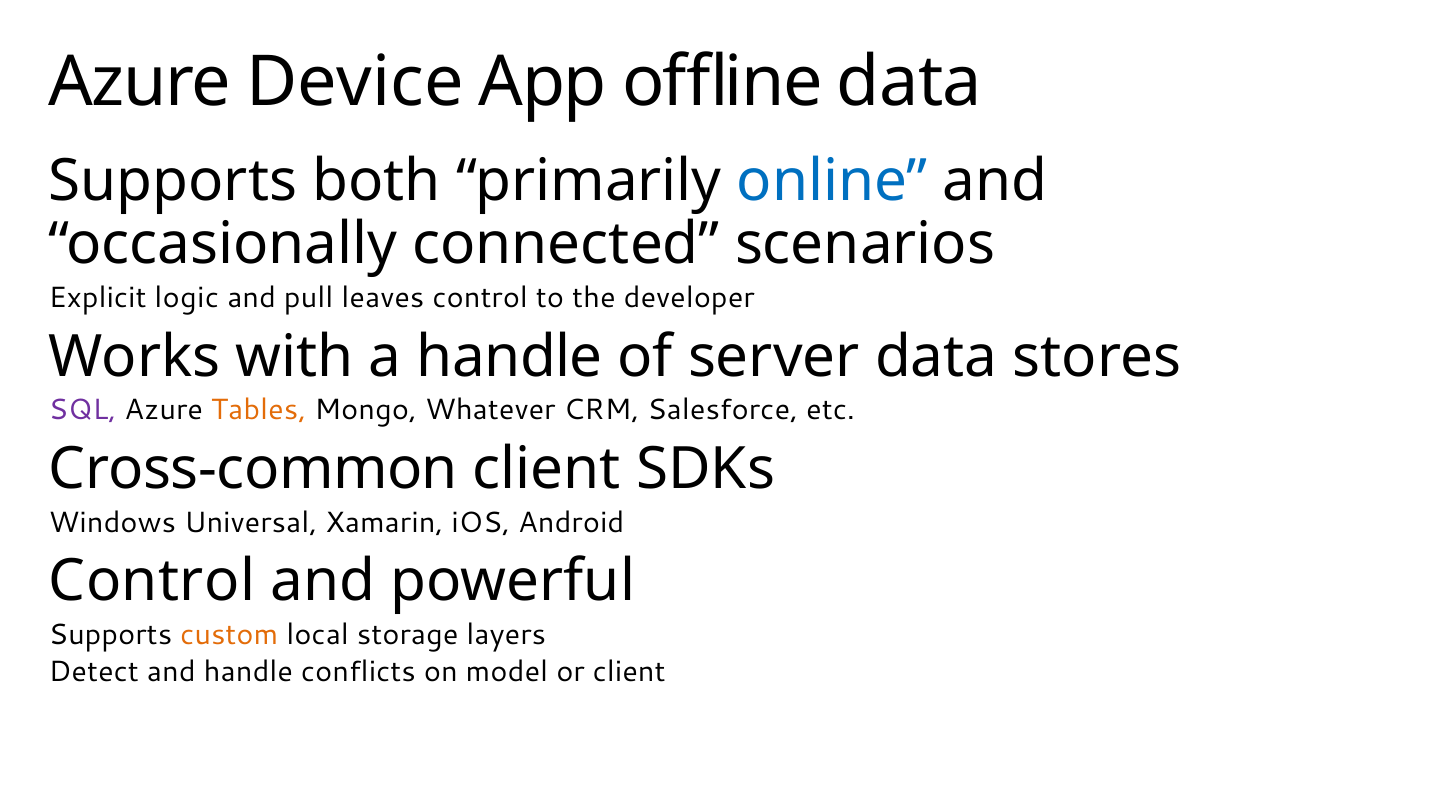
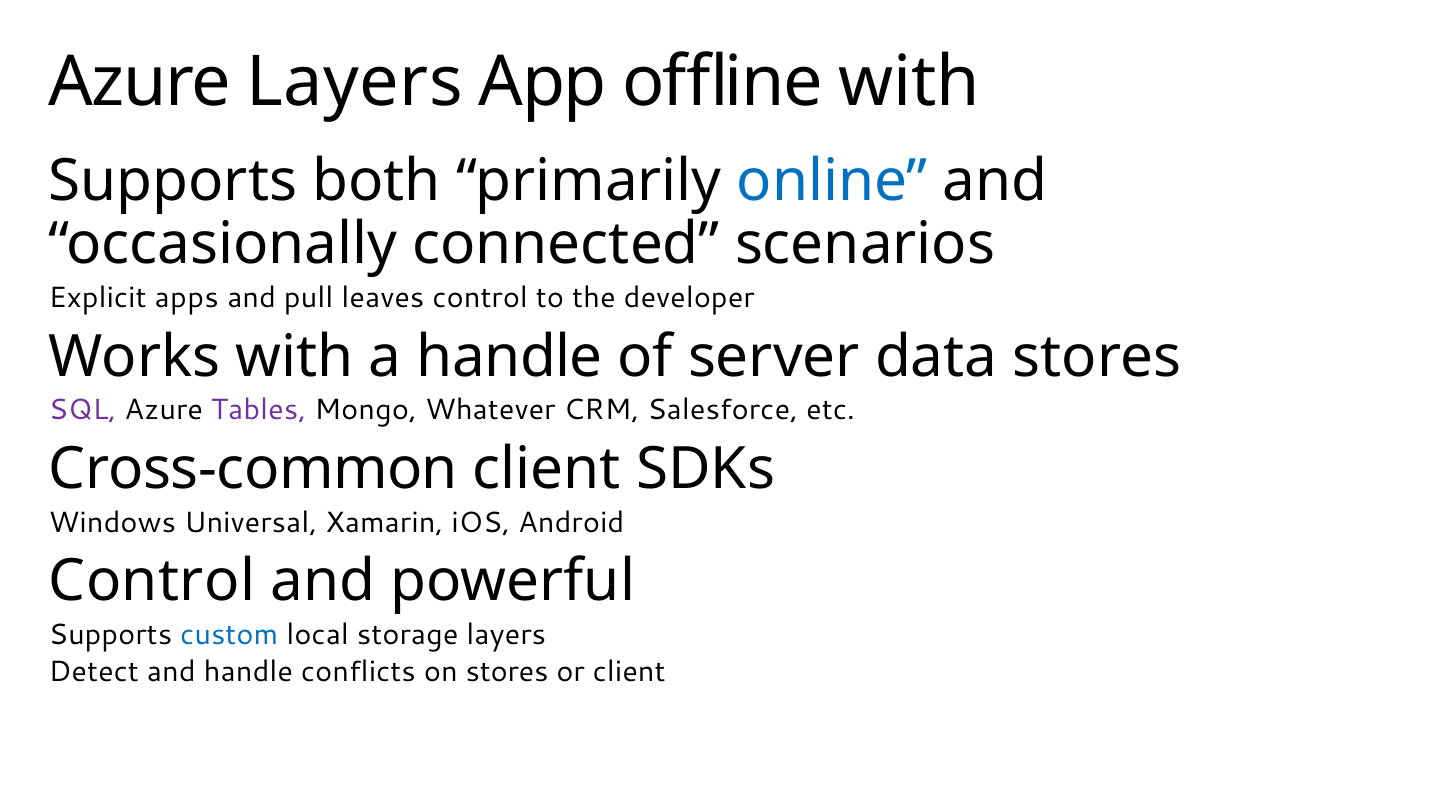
Azure Device: Device -> Layers
offline data: data -> with
logic: logic -> apps
Tables colour: orange -> purple
custom colour: orange -> blue
on model: model -> stores
